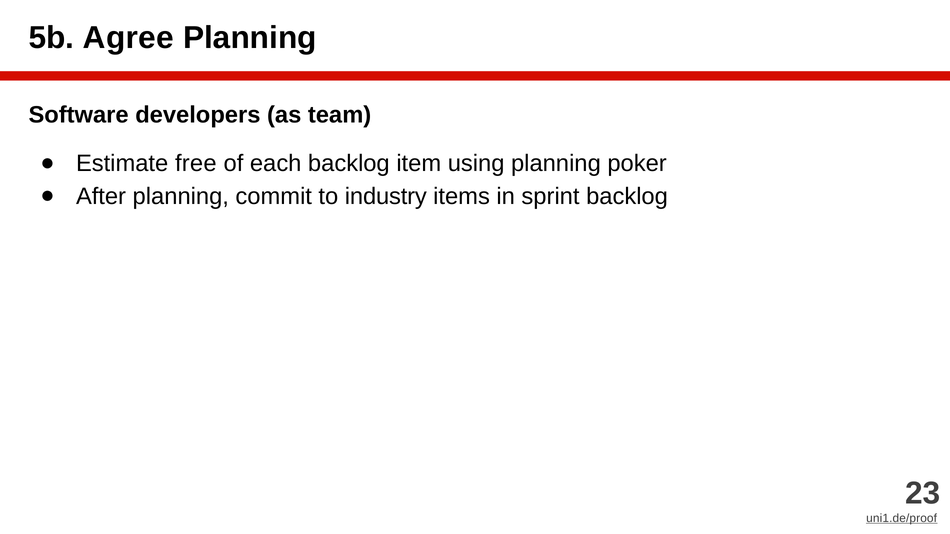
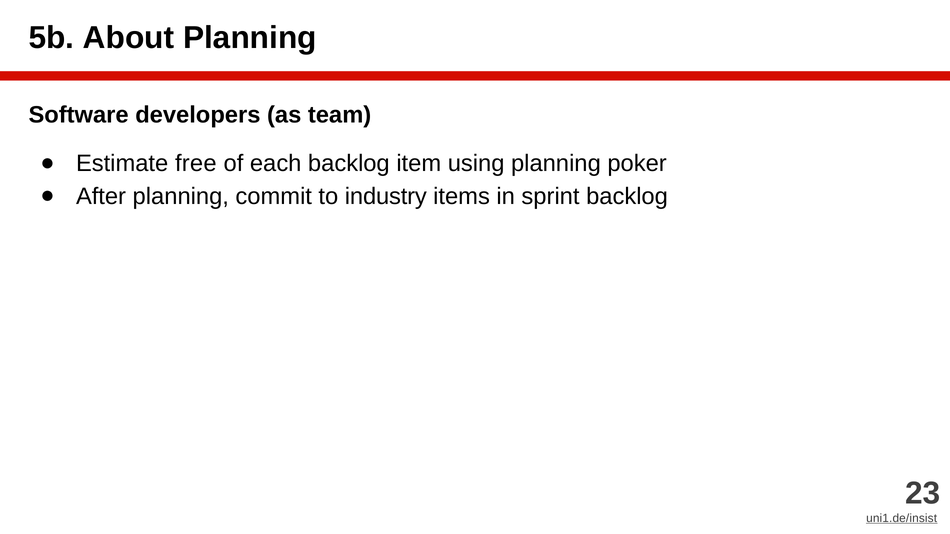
Agree: Agree -> About
uni1.de/proof: uni1.de/proof -> uni1.de/insist
